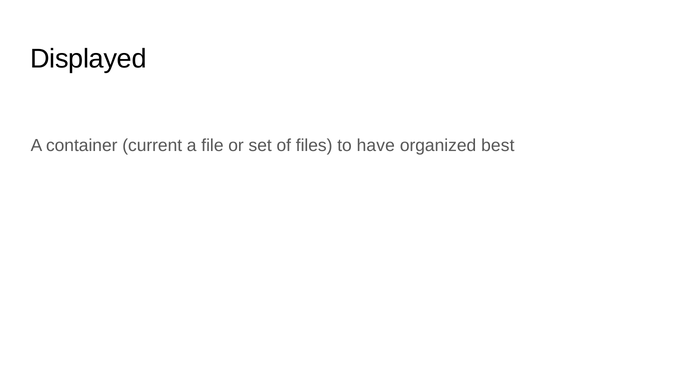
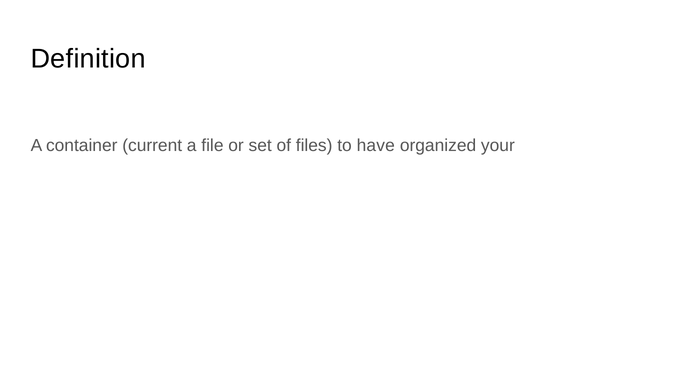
Displayed: Displayed -> Definition
best: best -> your
